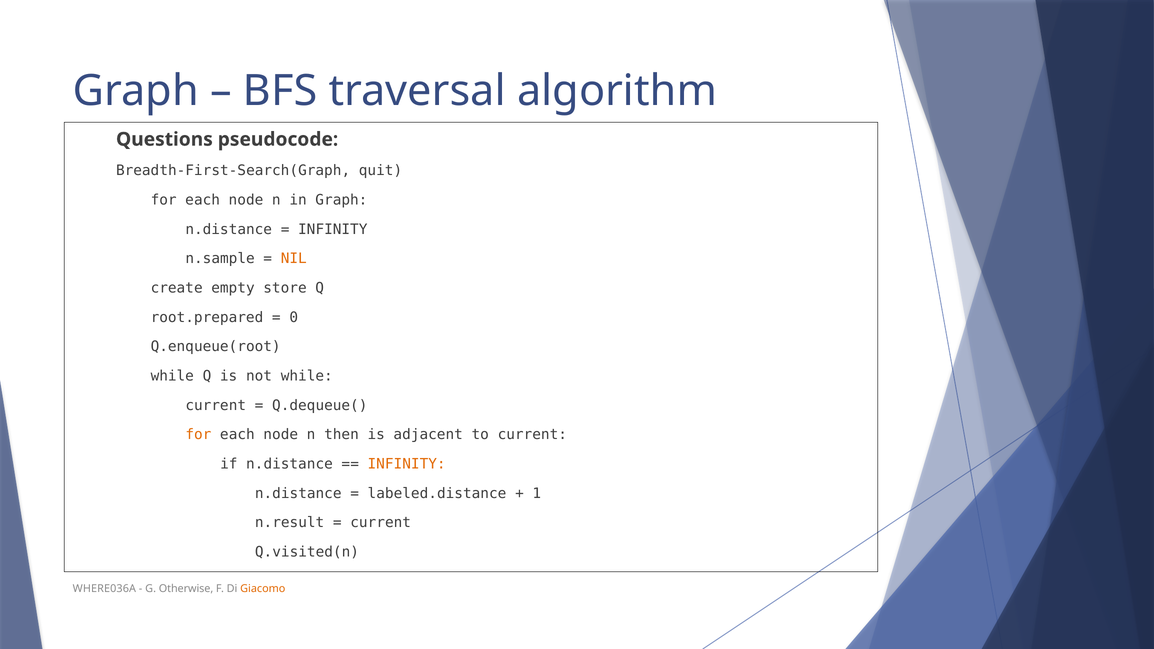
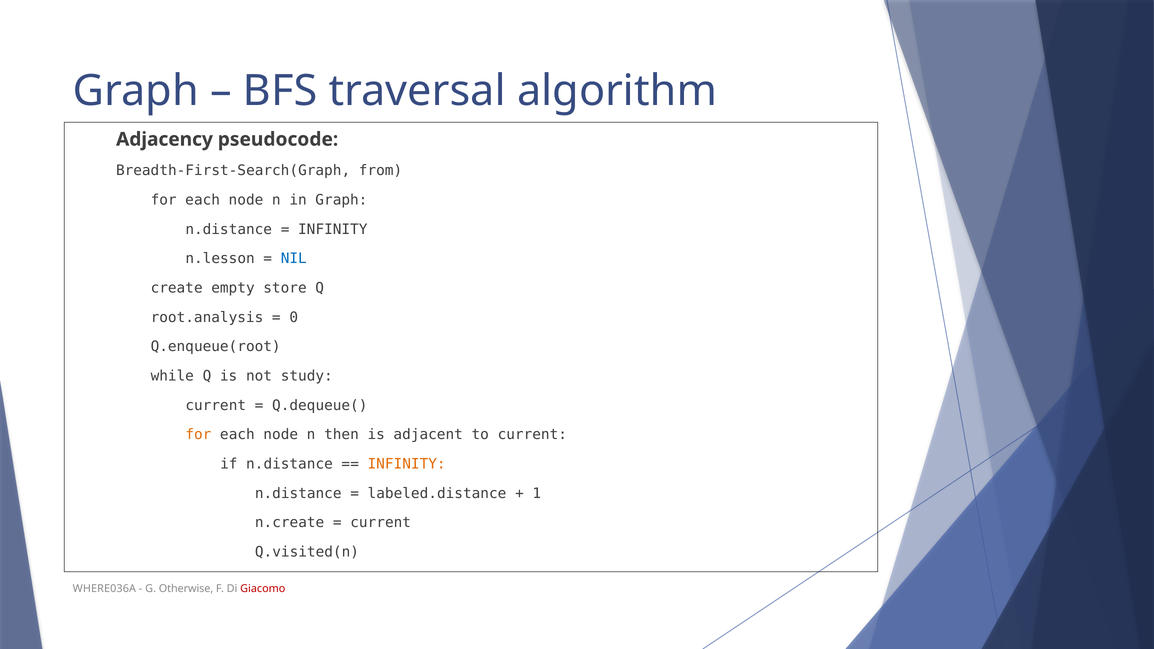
Questions: Questions -> Adjacency
quit: quit -> from
n.sample: n.sample -> n.lesson
NIL colour: orange -> blue
root.prepared: root.prepared -> root.analysis
not while: while -> study
n.result: n.result -> n.create
Giacomo colour: orange -> red
